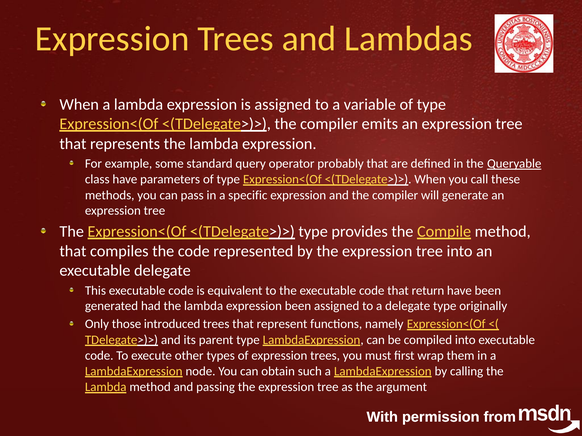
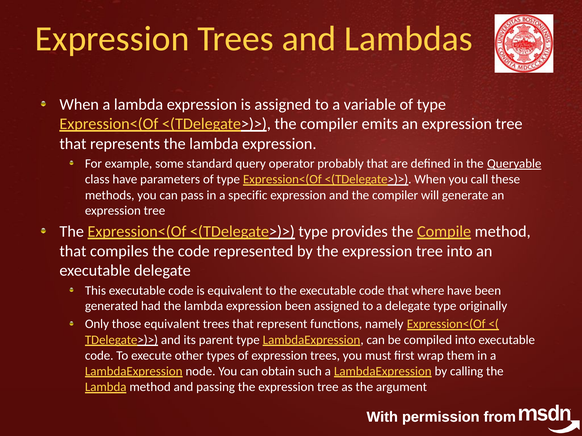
return: return -> where
those introduced: introduced -> equivalent
